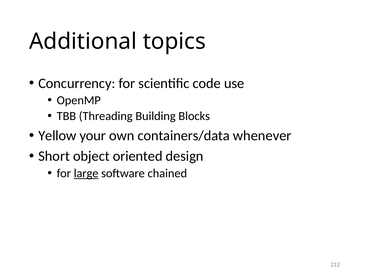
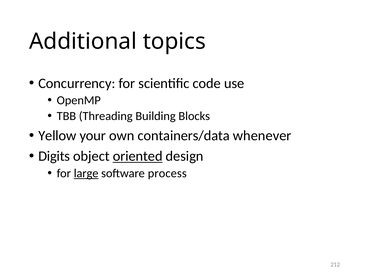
Short: Short -> Digits
oriented underline: none -> present
chained: chained -> process
